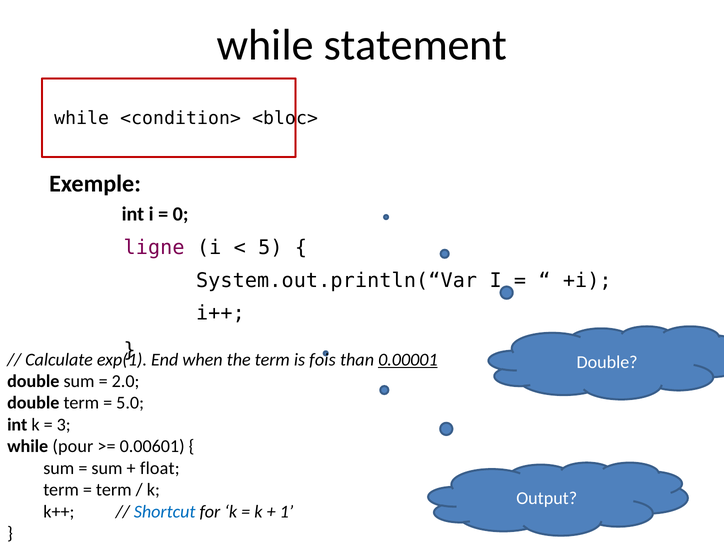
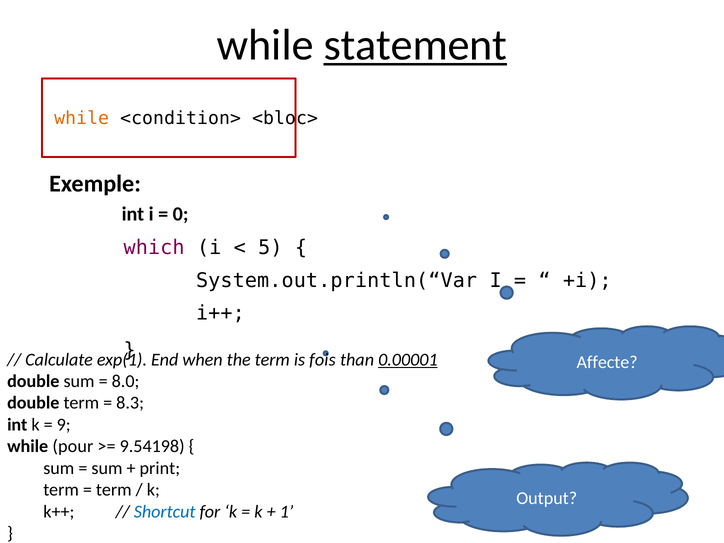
statement underline: none -> present
while at (82, 118) colour: black -> orange
ligne: ligne -> which
Double at (607, 362): Double -> Affecte
2.0: 2.0 -> 8.0
5.0: 5.0 -> 8.3
3: 3 -> 9
0.00601: 0.00601 -> 9.54198
float: float -> print
